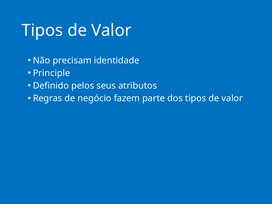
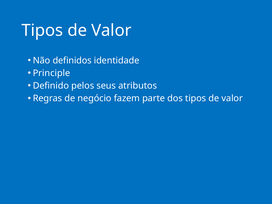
precisam: precisam -> definidos
